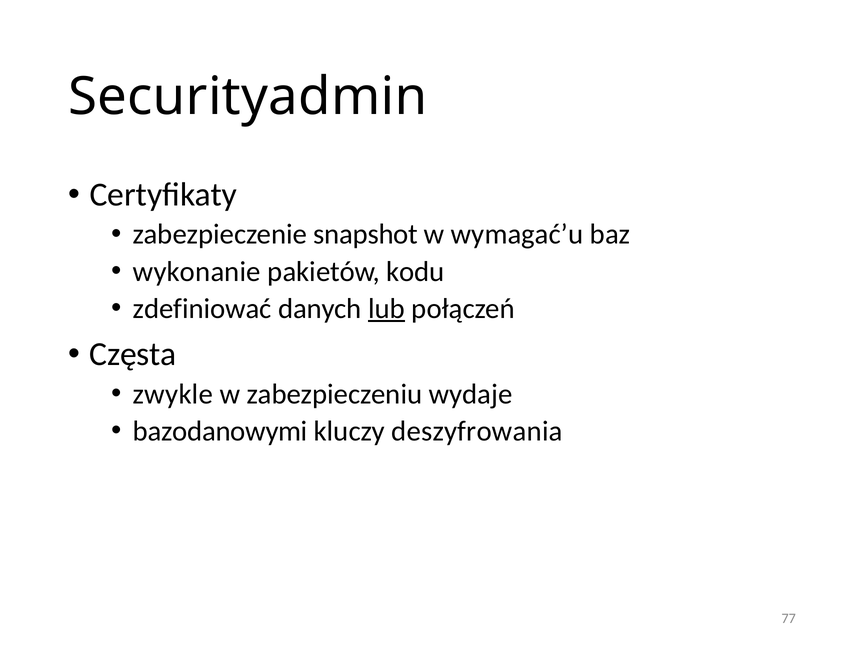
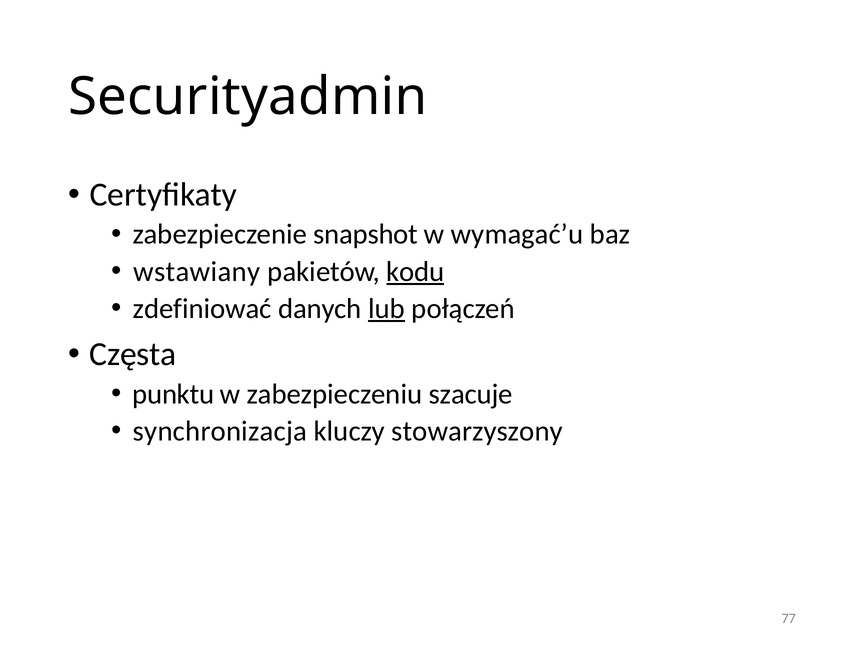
wykonanie: wykonanie -> wstawiany
kodu underline: none -> present
zwykle: zwykle -> punktu
wydaje: wydaje -> szacuje
bazodanowymi: bazodanowymi -> synchronizacja
deszyfrowania: deszyfrowania -> stowarzyszony
